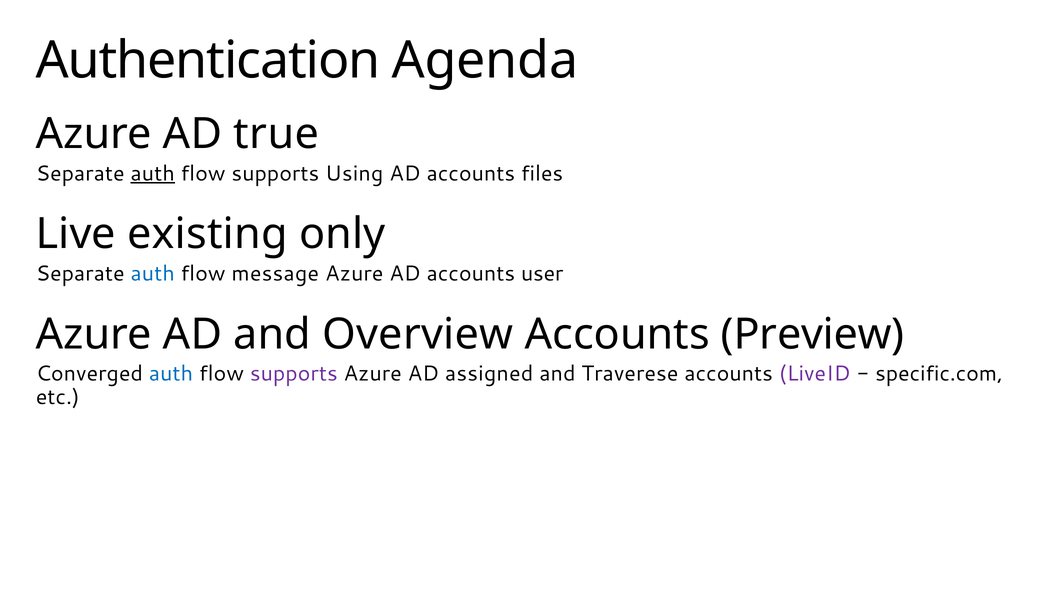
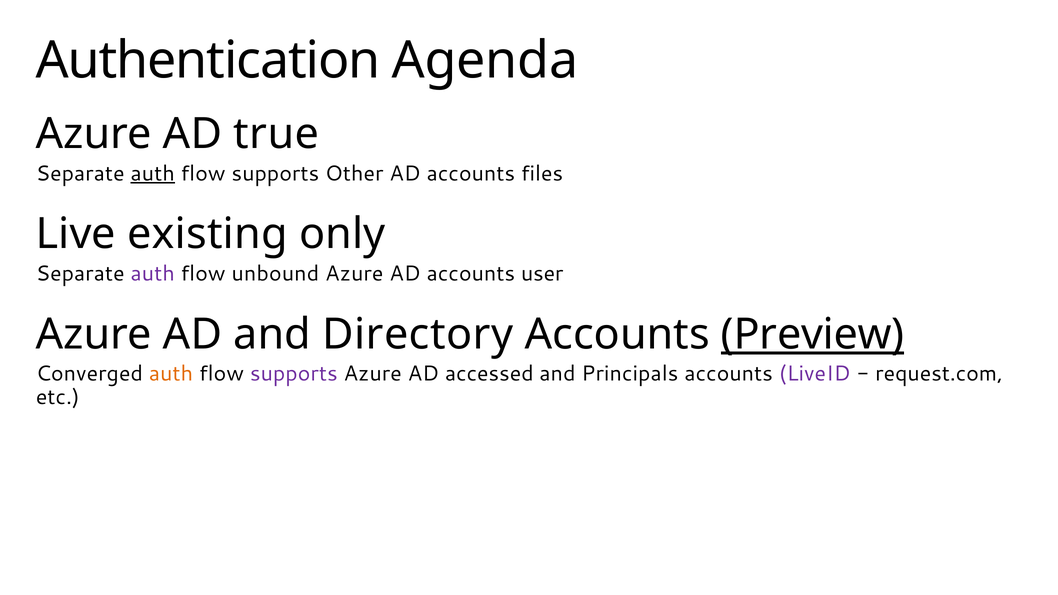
Using: Using -> Other
auth at (153, 274) colour: blue -> purple
message: message -> unbound
Overview: Overview -> Directory
Preview underline: none -> present
auth at (171, 374) colour: blue -> orange
assigned: assigned -> accessed
Traverese: Traverese -> Principals
specific.com: specific.com -> request.com
